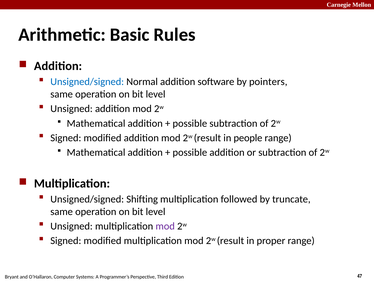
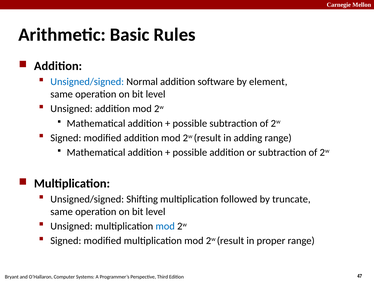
pointers: pointers -> element
people: people -> adding
mod at (165, 226) colour: purple -> blue
